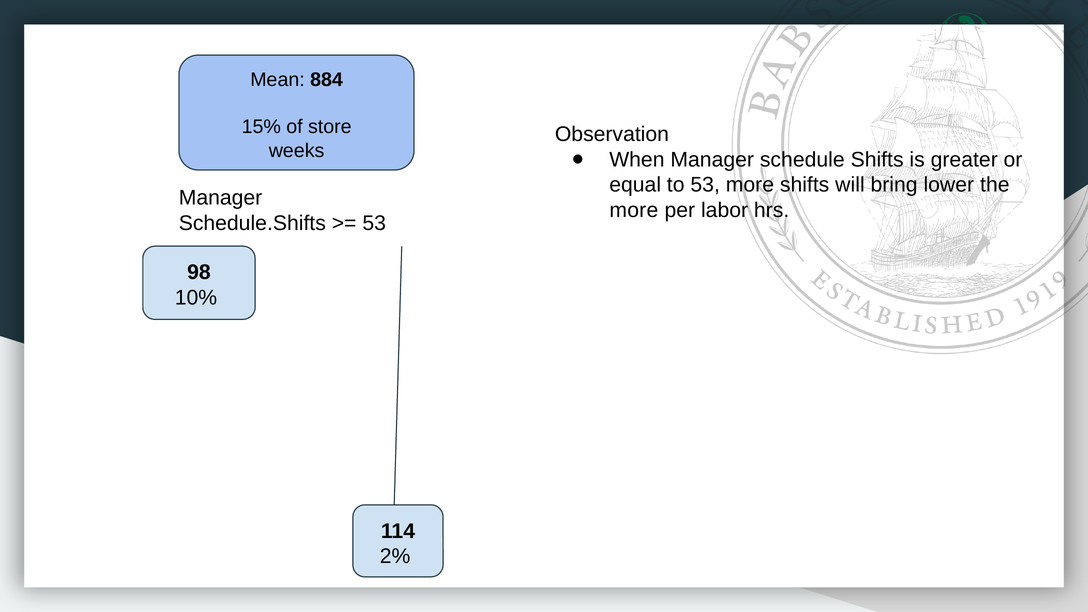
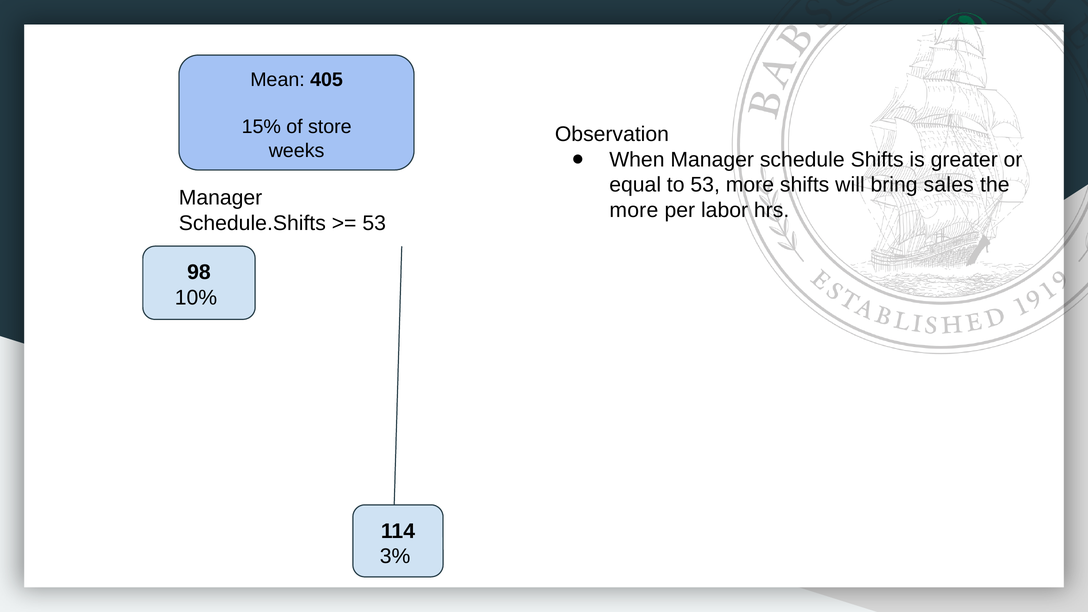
884: 884 -> 405
lower: lower -> sales
2%: 2% -> 3%
